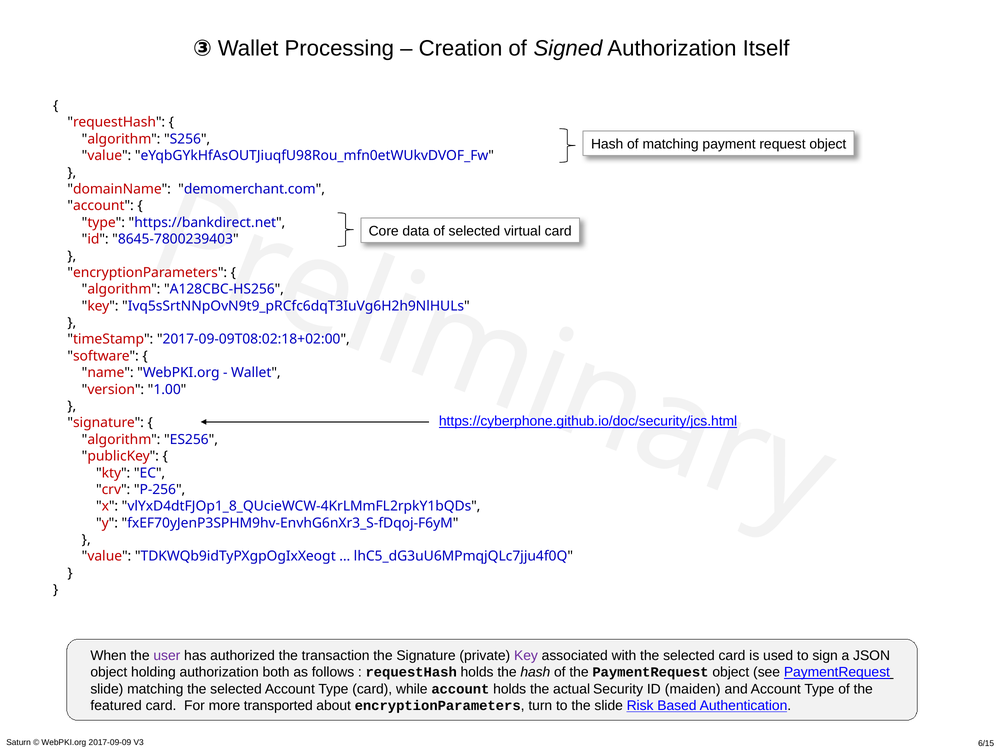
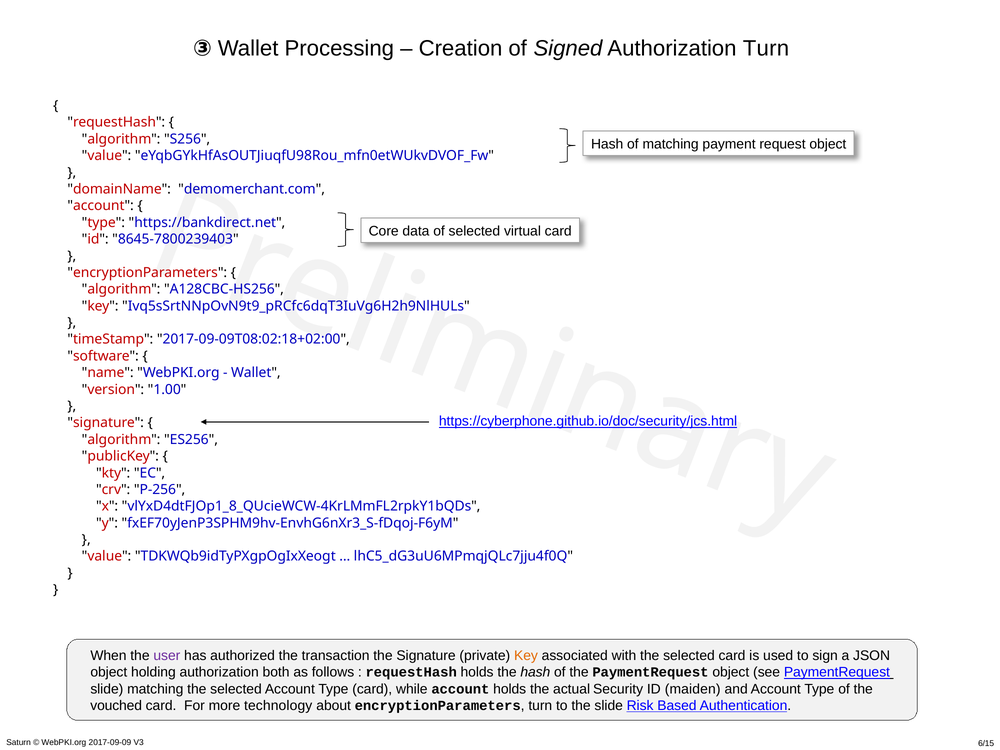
Authorization Itself: Itself -> Turn
Key at (526, 656) colour: purple -> orange
featured: featured -> vouched
transported: transported -> technology
